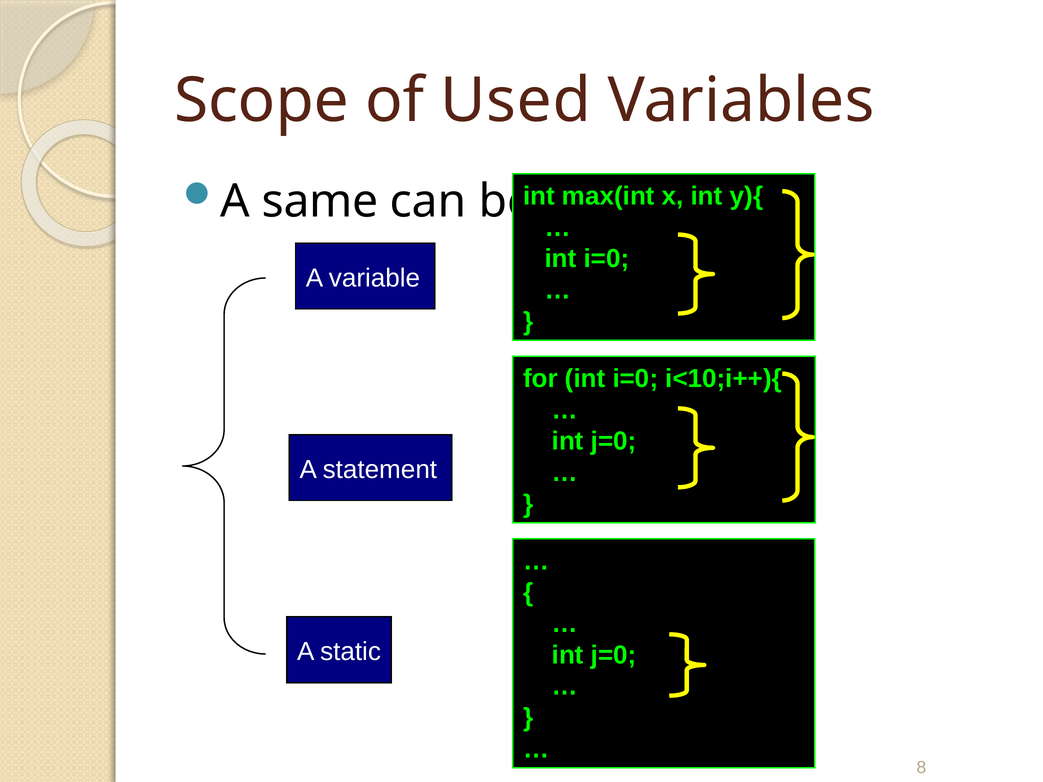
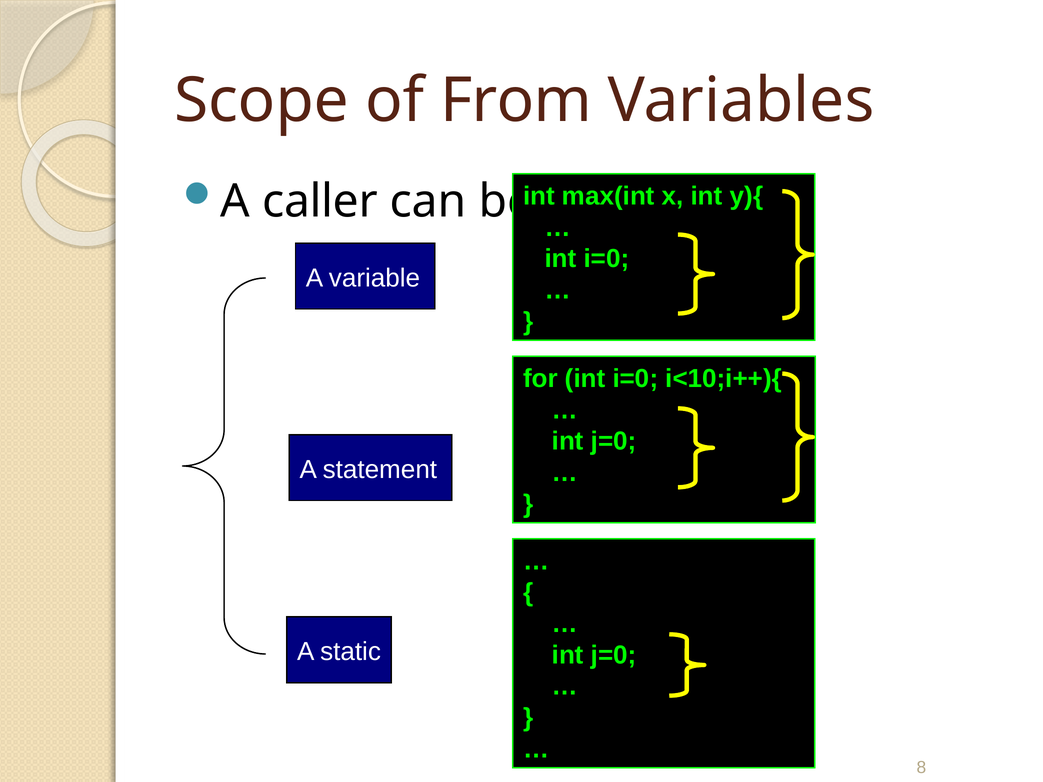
Used: Used -> From
same: same -> caller
